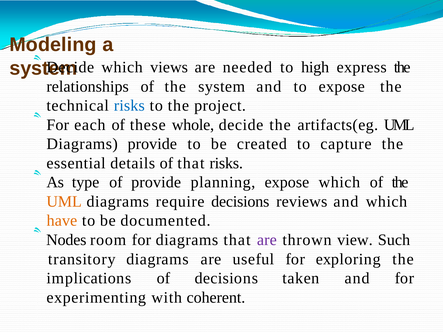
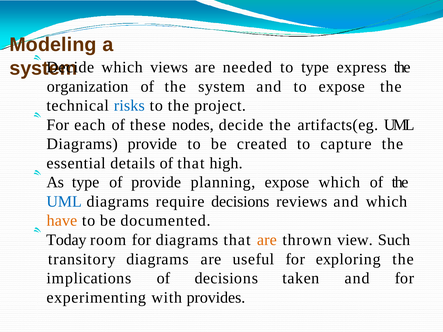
to high: high -> type
relationships: relationships -> organization
whole: whole -> nodes
that risks: risks -> high
UML at (64, 202) colour: orange -> blue
Nodes: Nodes -> Today
are at (267, 240) colour: purple -> orange
coherent: coherent -> provides
